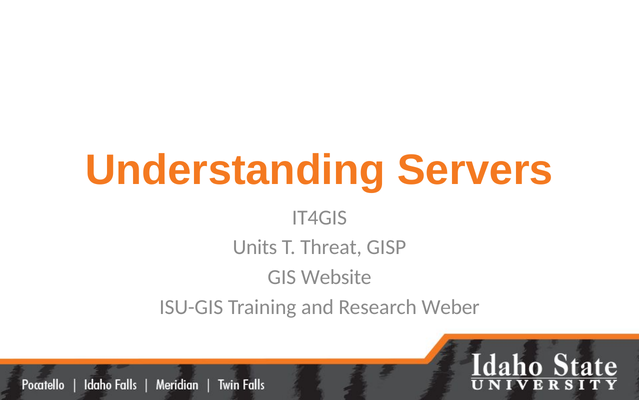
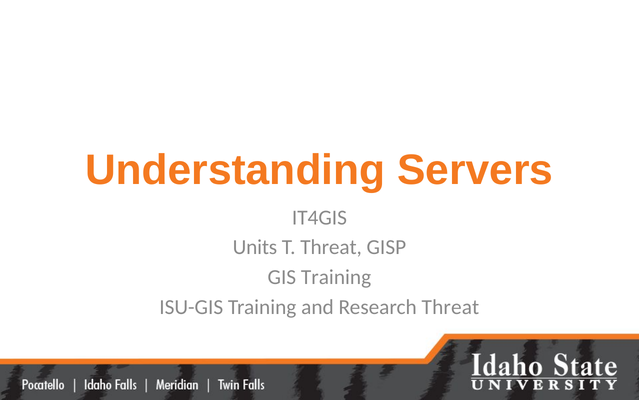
GIS Website: Website -> Training
Research Weber: Weber -> Threat
